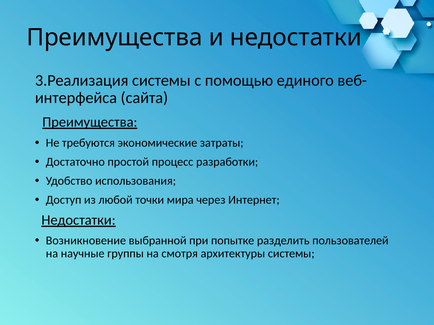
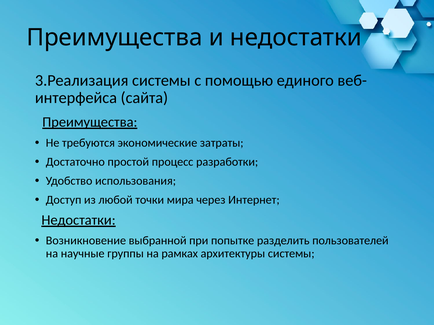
смотря: смотря -> рамках
